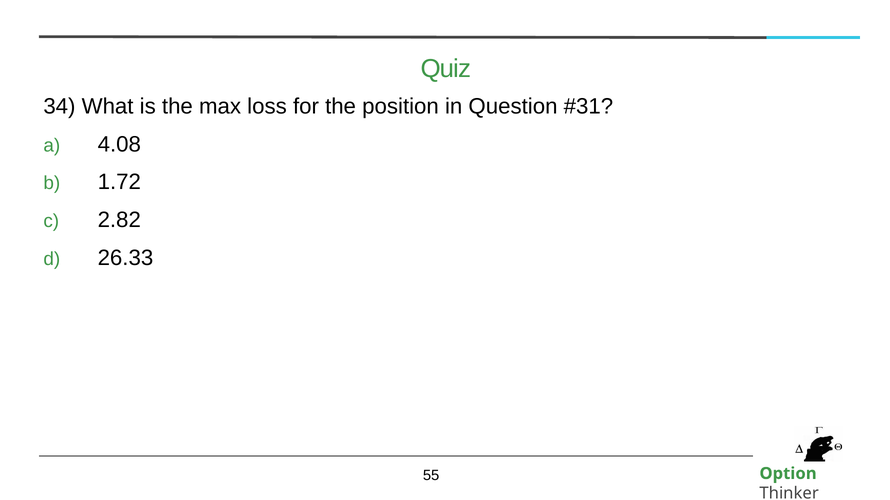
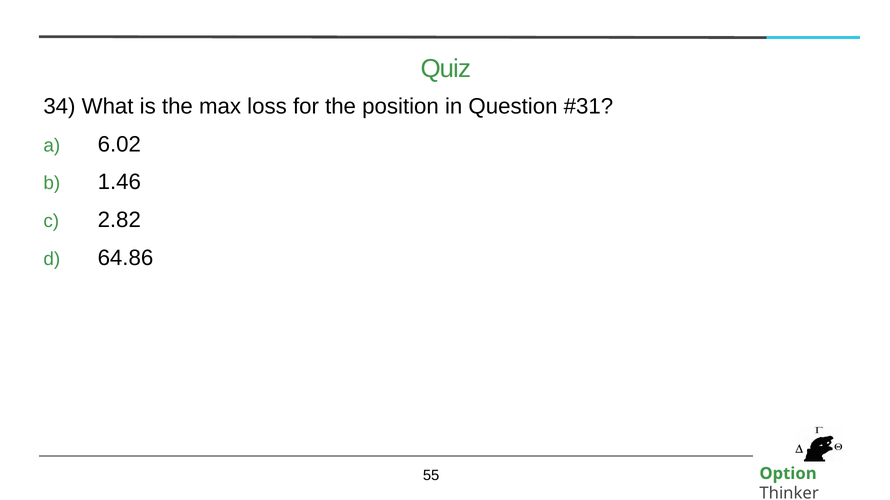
4.08: 4.08 -> 6.02
1.72: 1.72 -> 1.46
26.33: 26.33 -> 64.86
